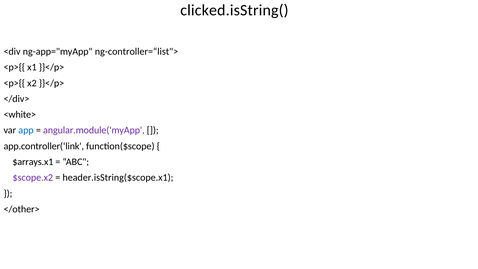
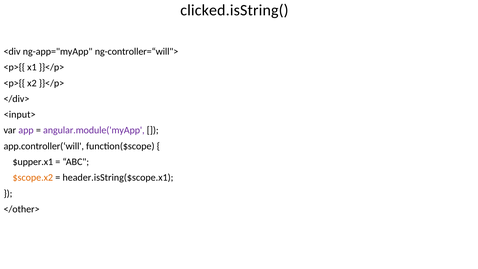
ng-controller=“list">: ng-controller=“list"> -> ng-controller=“will">
<white>: <white> -> <input>
app colour: blue -> purple
app.controller(‘link: app.controller(‘link -> app.controller(‘will
$arrays.x1: $arrays.x1 -> $upper.x1
$scope.x2 colour: purple -> orange
